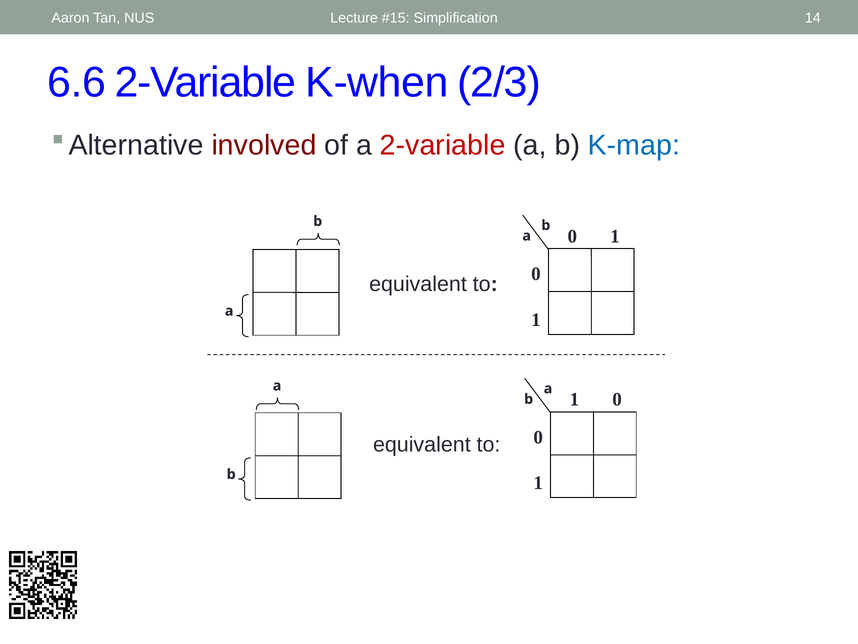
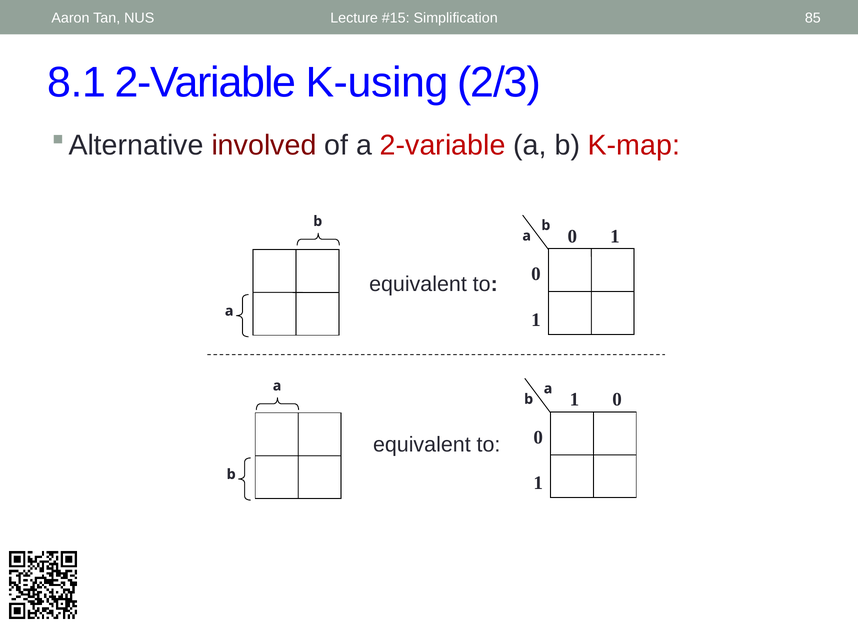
14: 14 -> 85
6.6: 6.6 -> 8.1
K-when: K-when -> K-using
K-map colour: blue -> red
